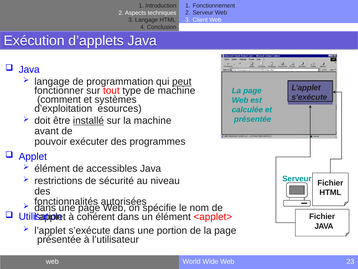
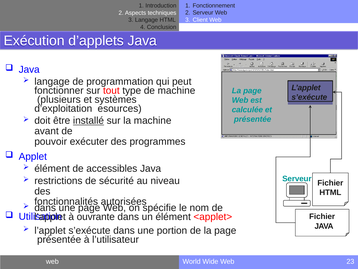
peut underline: present -> none
comment: comment -> plusieurs
cohérent: cohérent -> ouvrante
